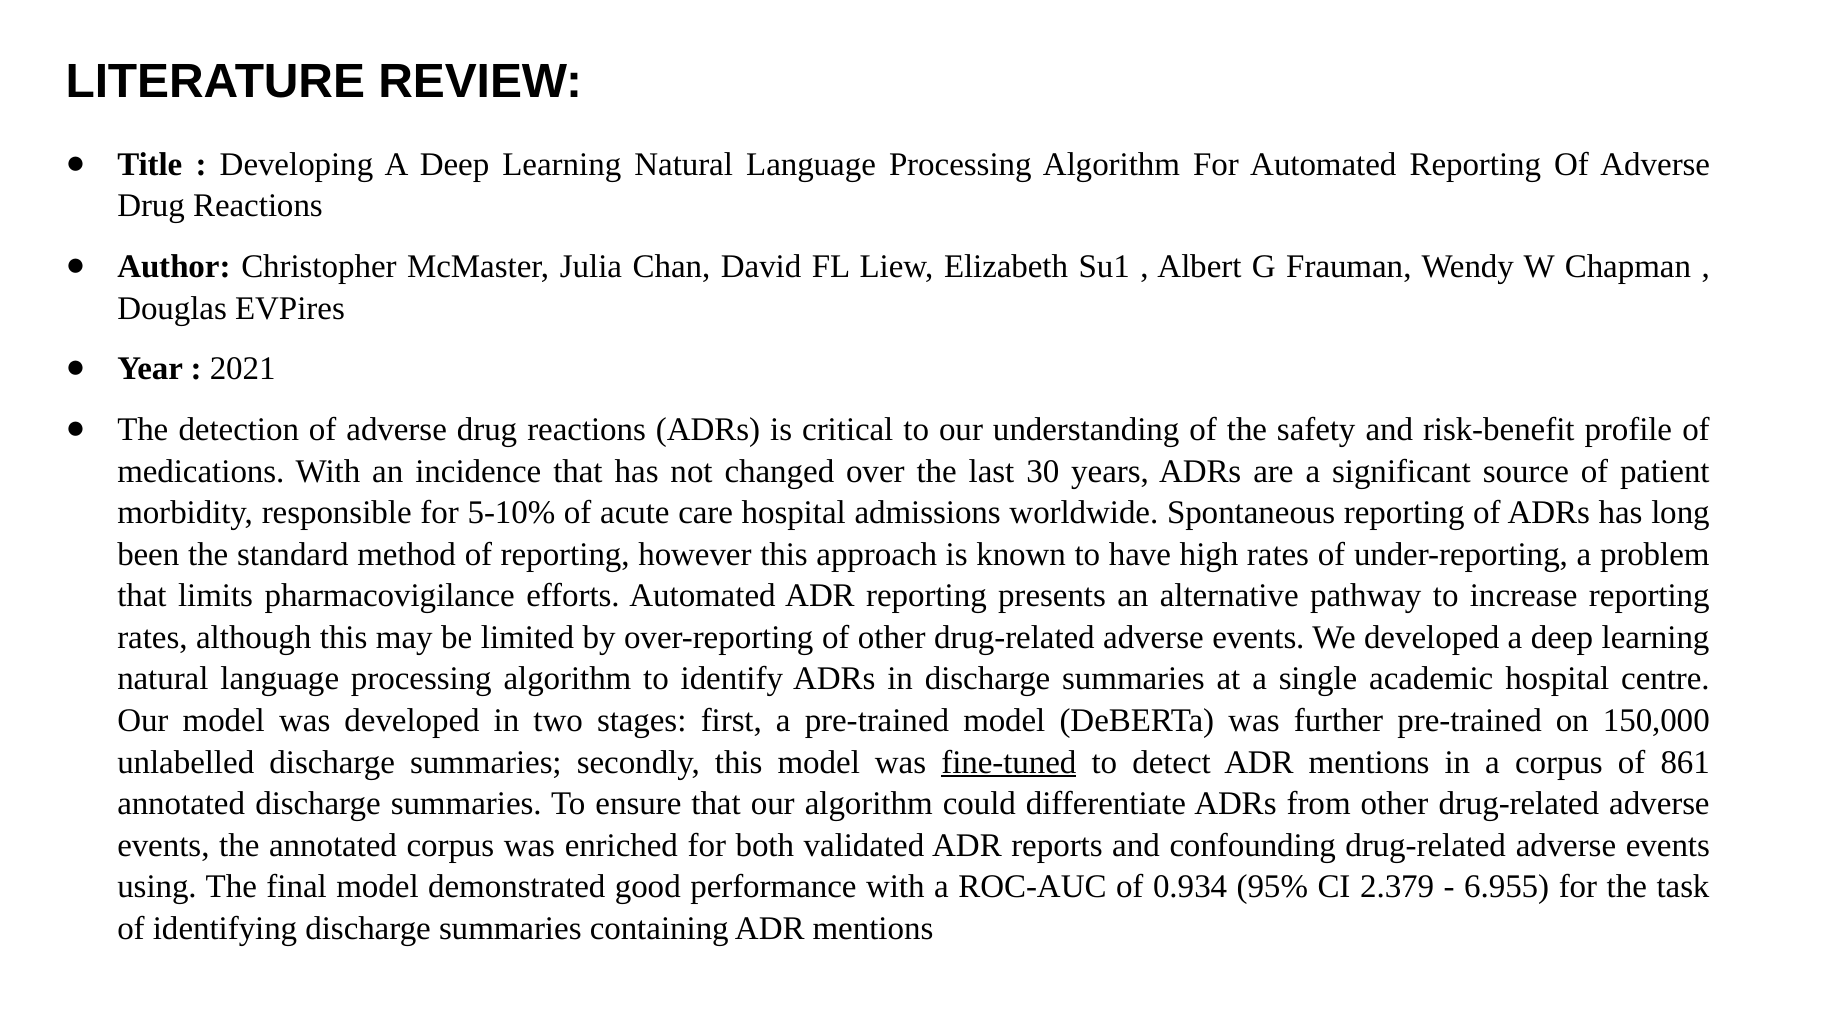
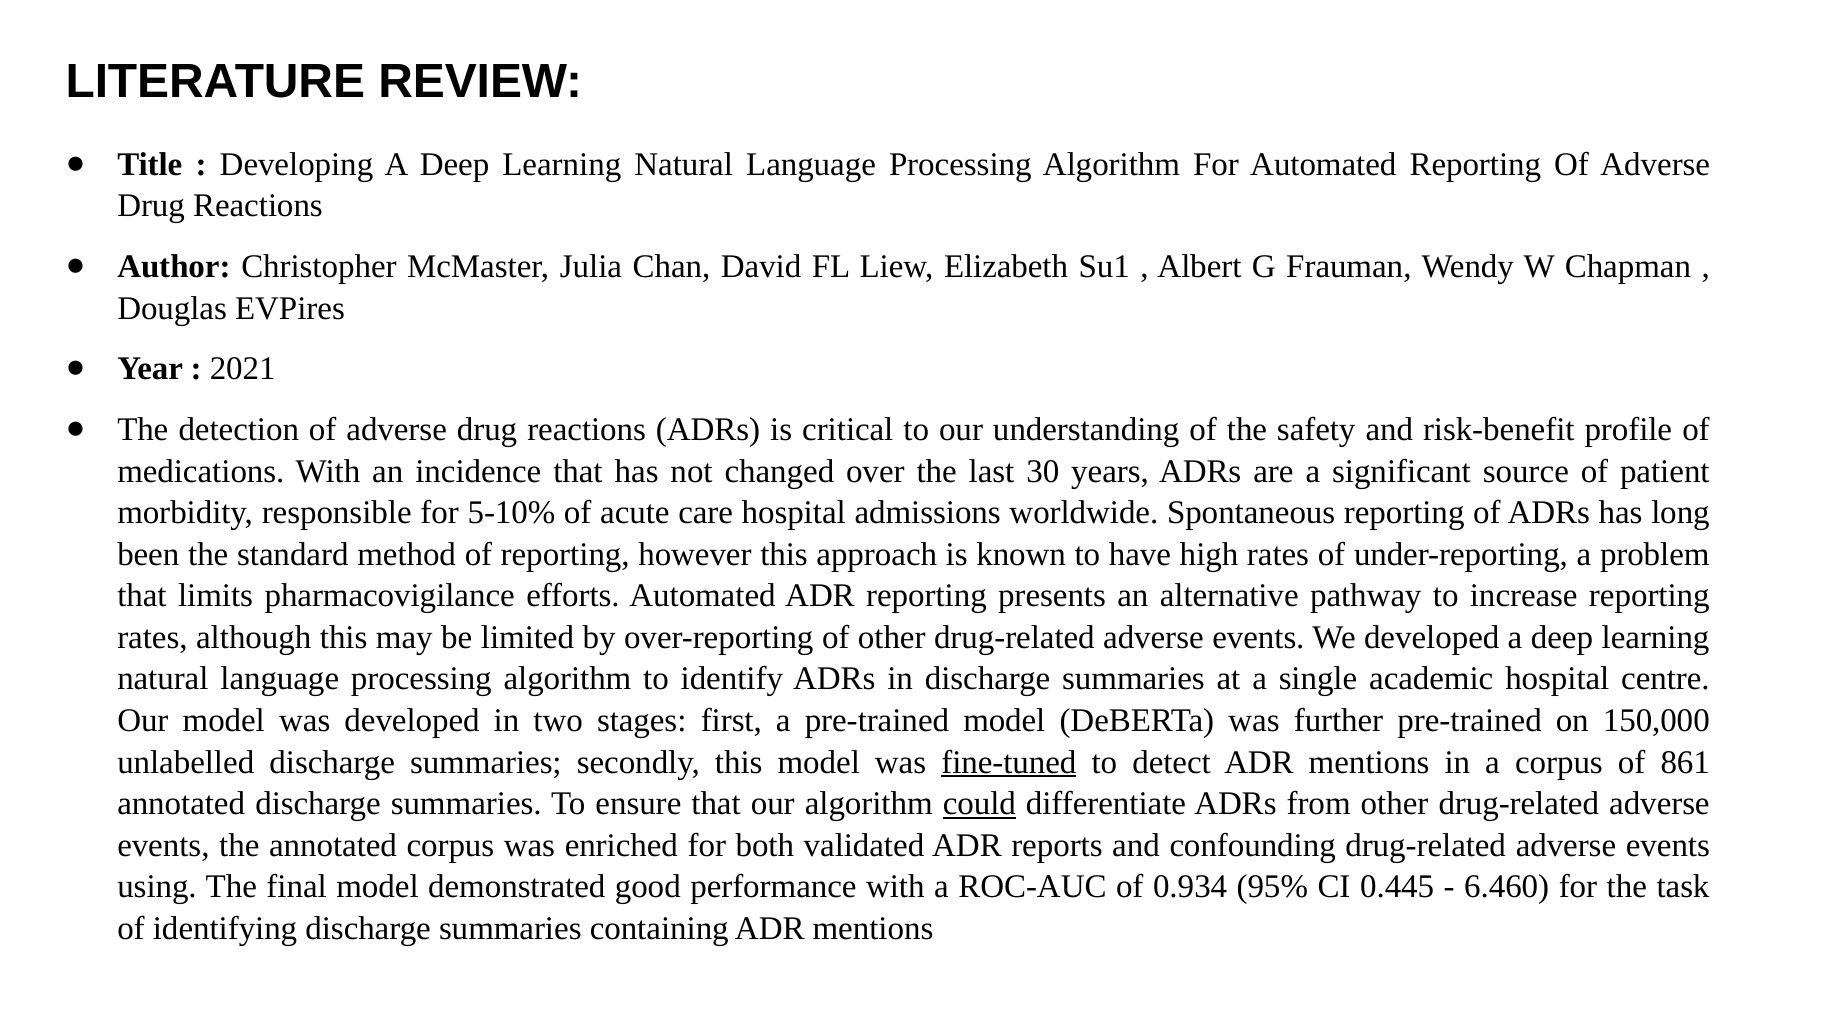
could underline: none -> present
2.379: 2.379 -> 0.445
6.955: 6.955 -> 6.460
